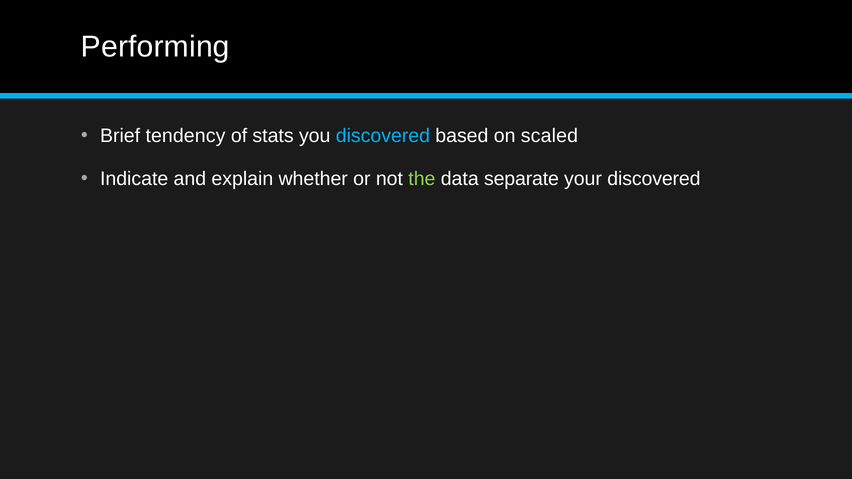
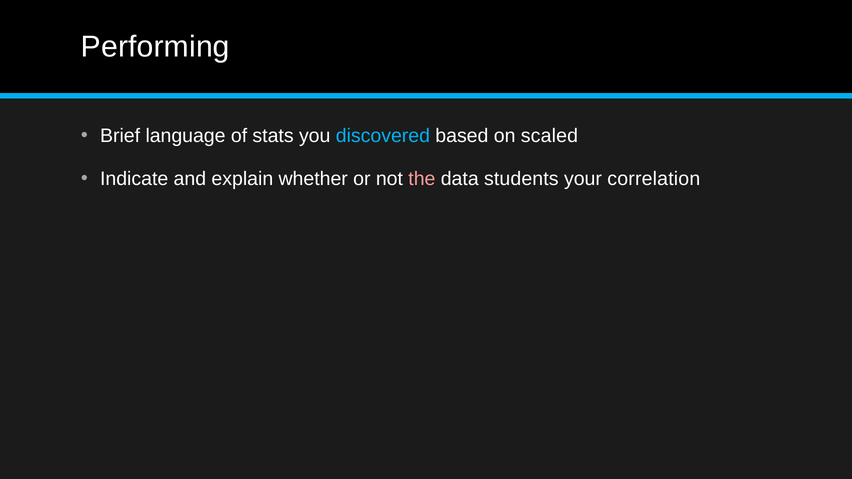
tendency: tendency -> language
the colour: light green -> pink
separate: separate -> students
your discovered: discovered -> correlation
